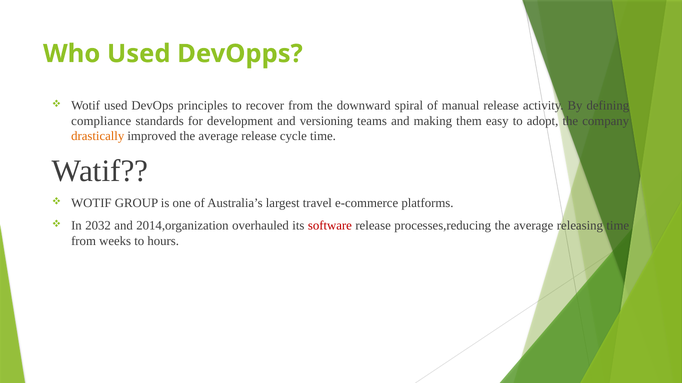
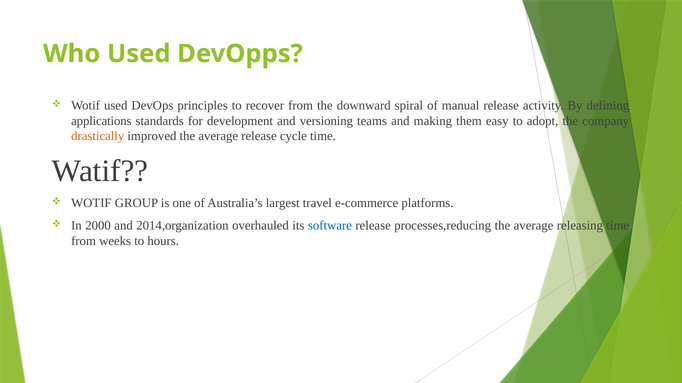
compliance: compliance -> applications
2032: 2032 -> 2000
software colour: red -> blue
